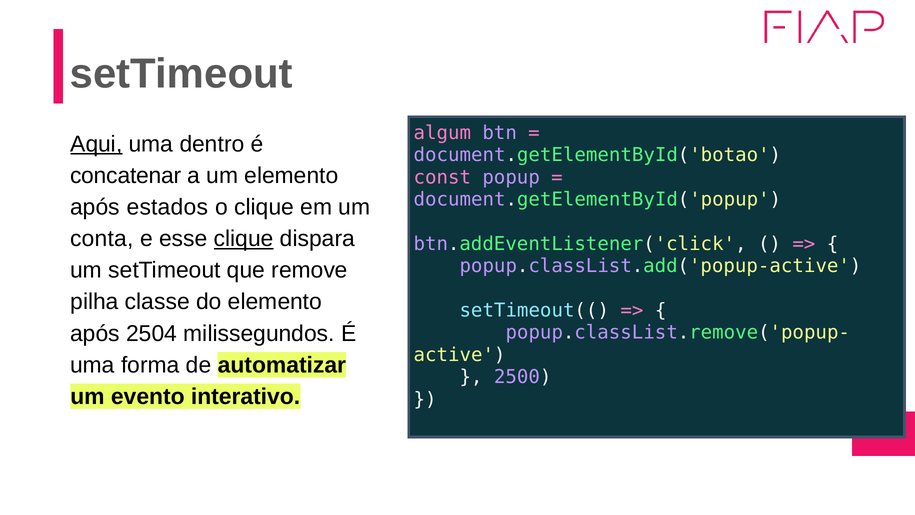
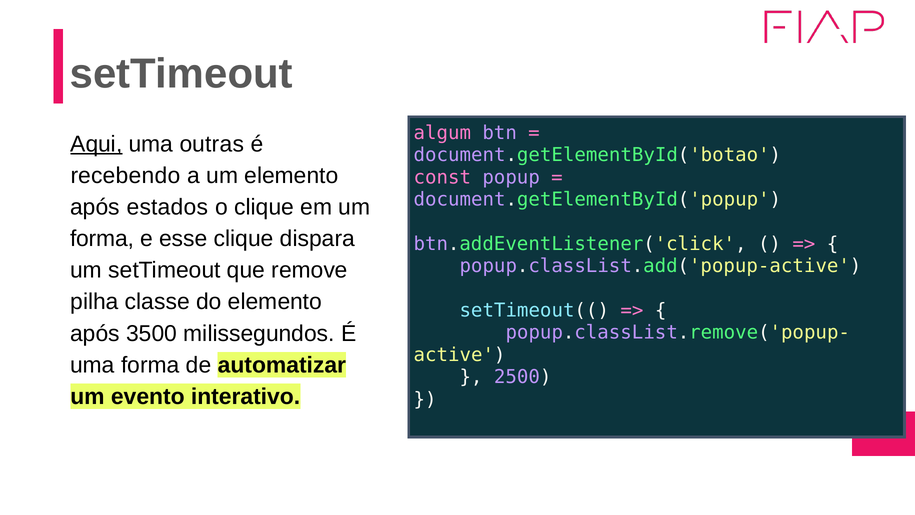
dentro: dentro -> outras
concatenar: concatenar -> recebendo
conta at (102, 239): conta -> forma
clique at (244, 239) underline: present -> none
2504: 2504 -> 3500
